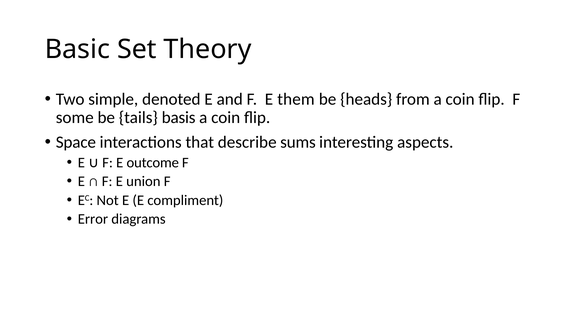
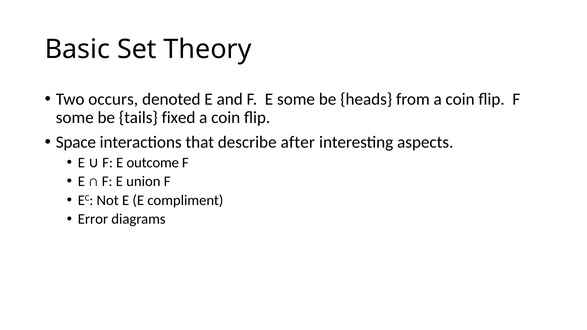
simple: simple -> occurs
E them: them -> some
basis: basis -> fixed
sums: sums -> after
